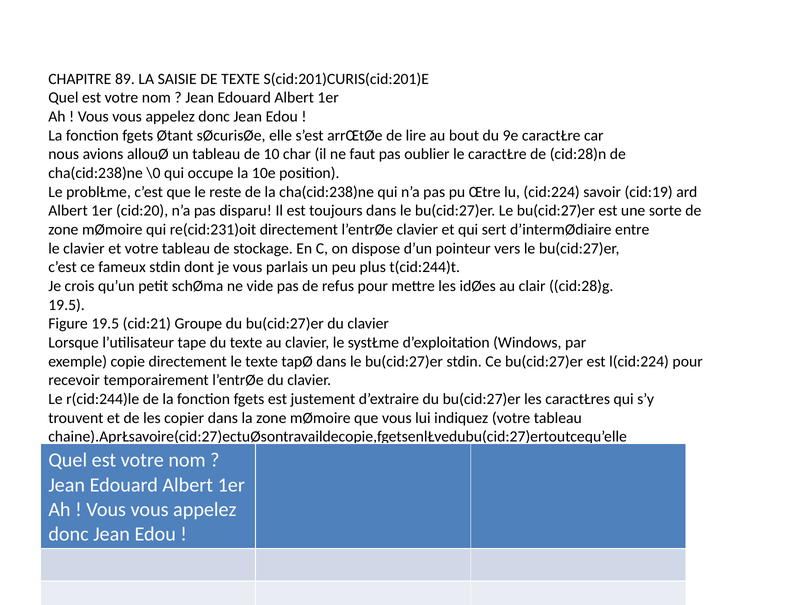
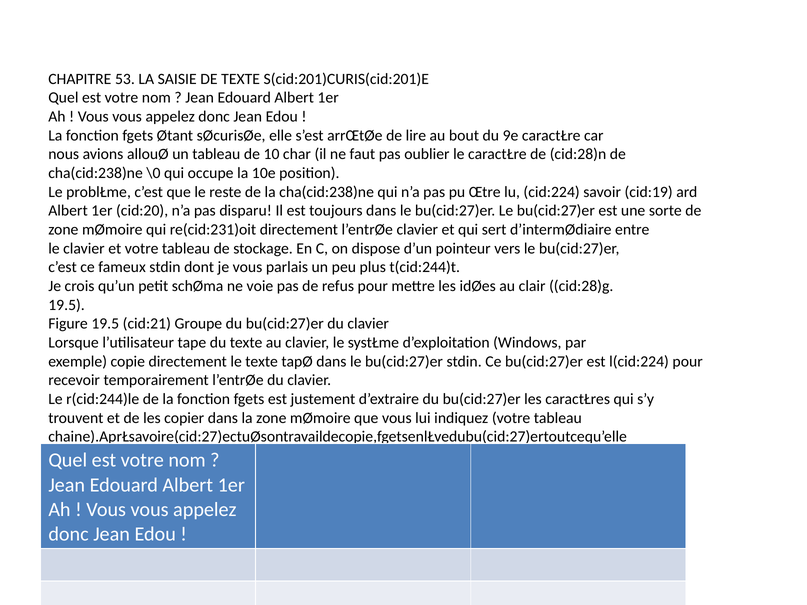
89: 89 -> 53
vide: vide -> voie
